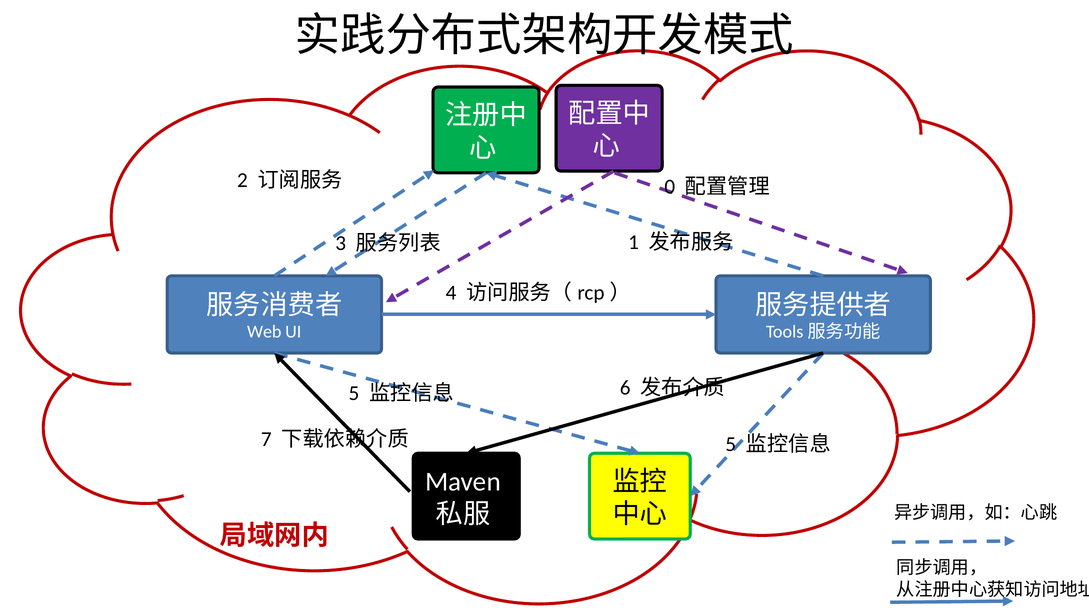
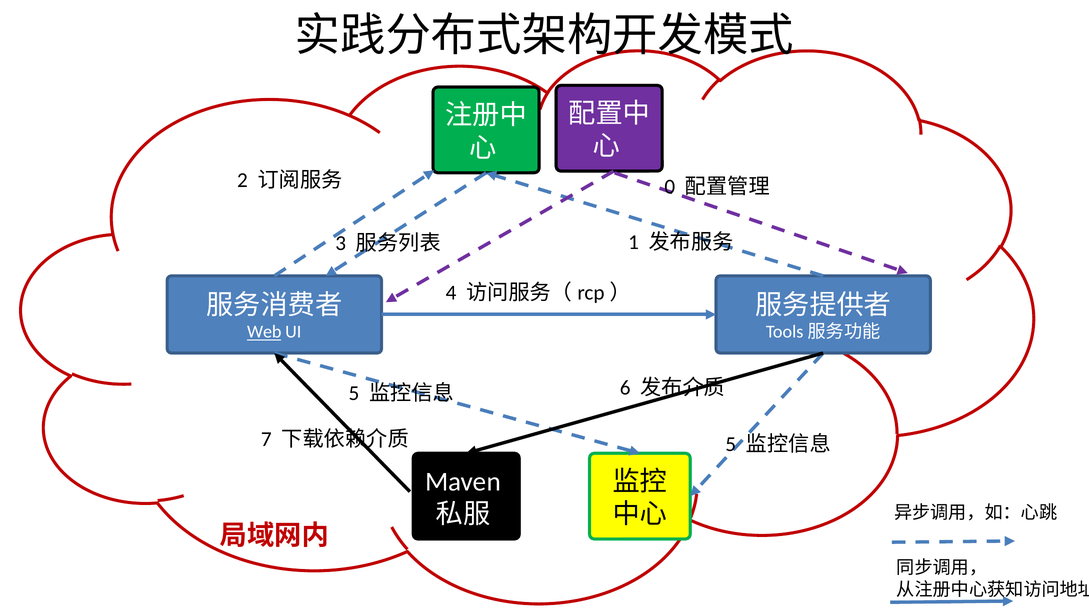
Web underline: none -> present
